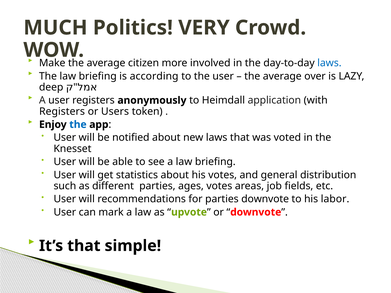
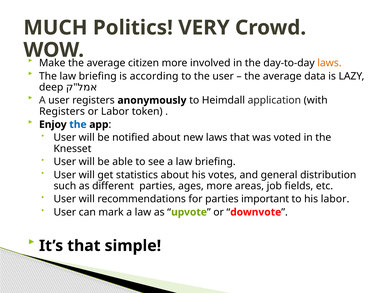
laws at (329, 63) colour: blue -> orange
over: over -> data
or Users: Users -> Labor
ages votes: votes -> more
parties downvote: downvote -> important
